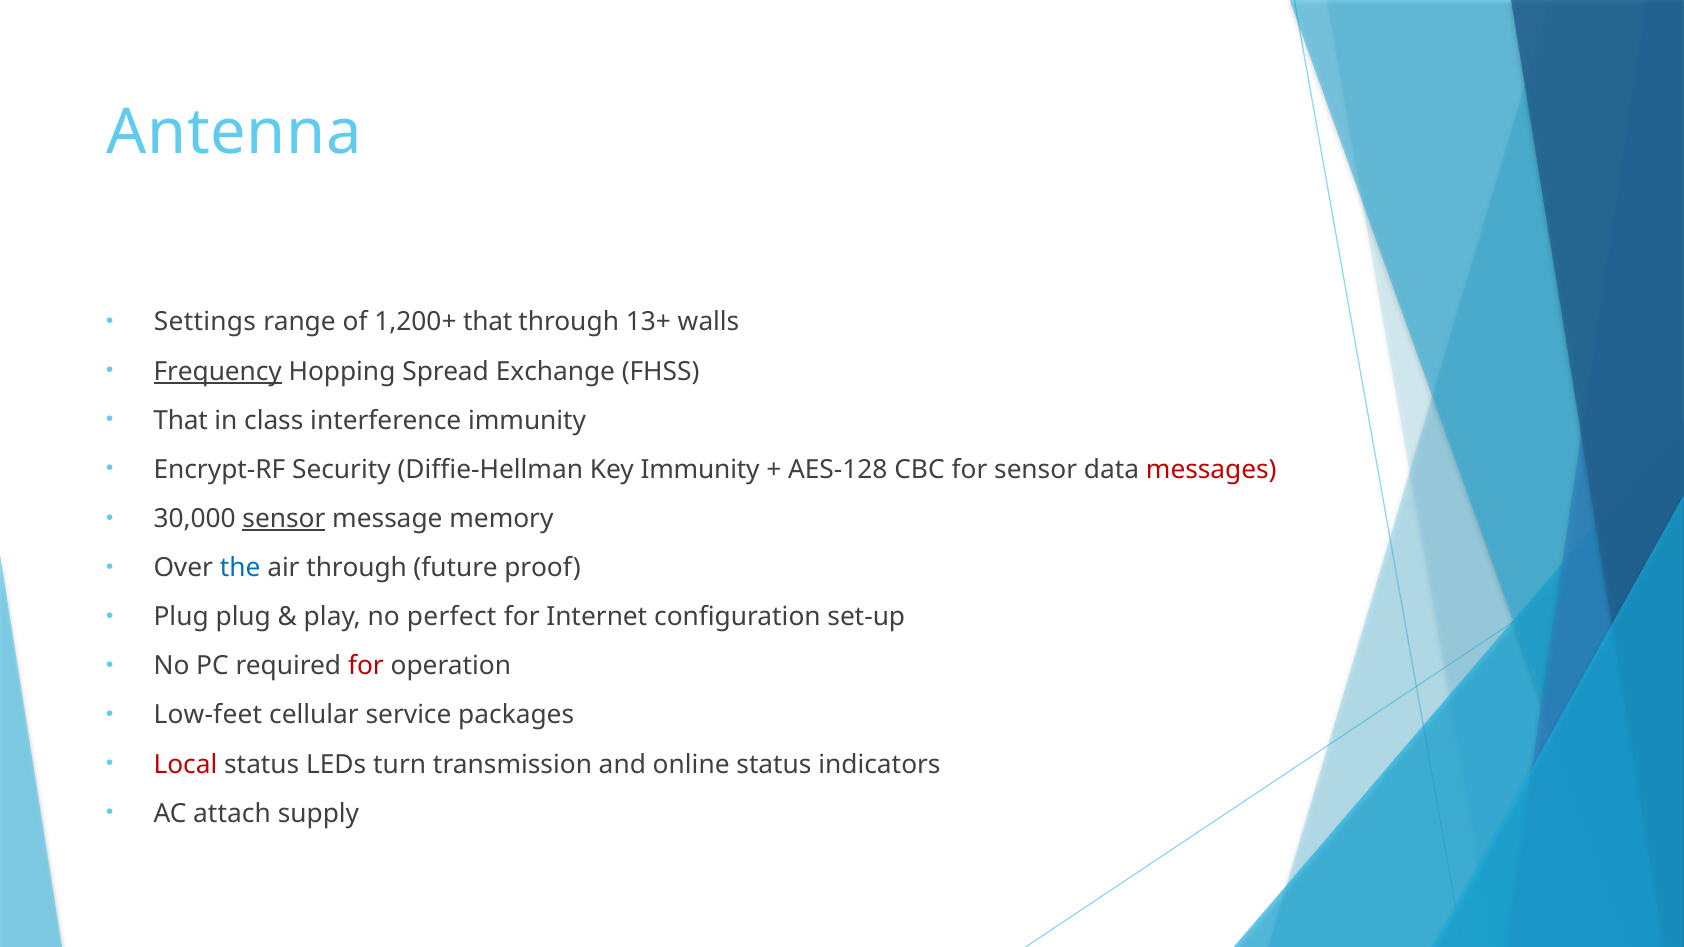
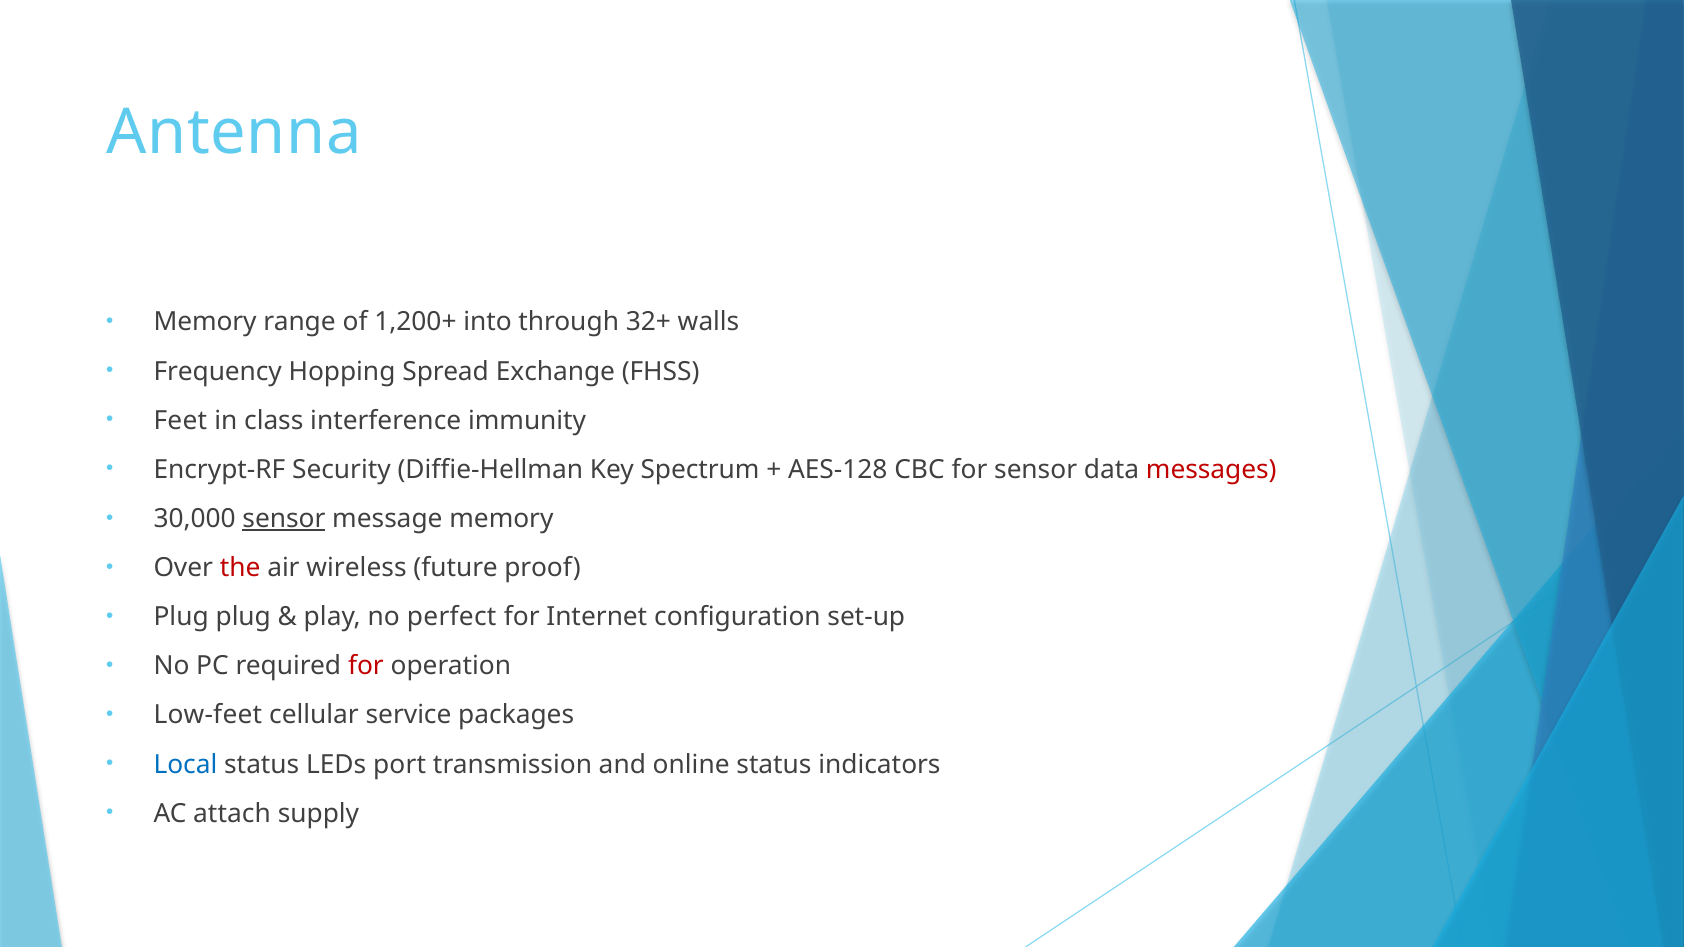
Settings at (205, 322): Settings -> Memory
1,200+ that: that -> into
13+: 13+ -> 32+
Frequency underline: present -> none
That at (181, 421): That -> Feet
Key Immunity: Immunity -> Spectrum
the colour: blue -> red
air through: through -> wireless
Local colour: red -> blue
turn: turn -> port
